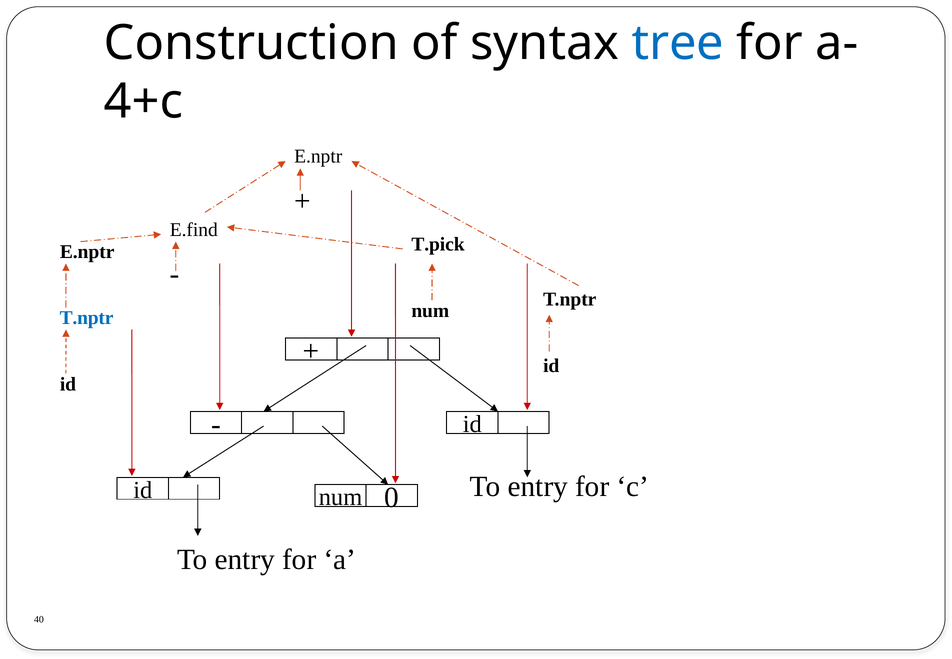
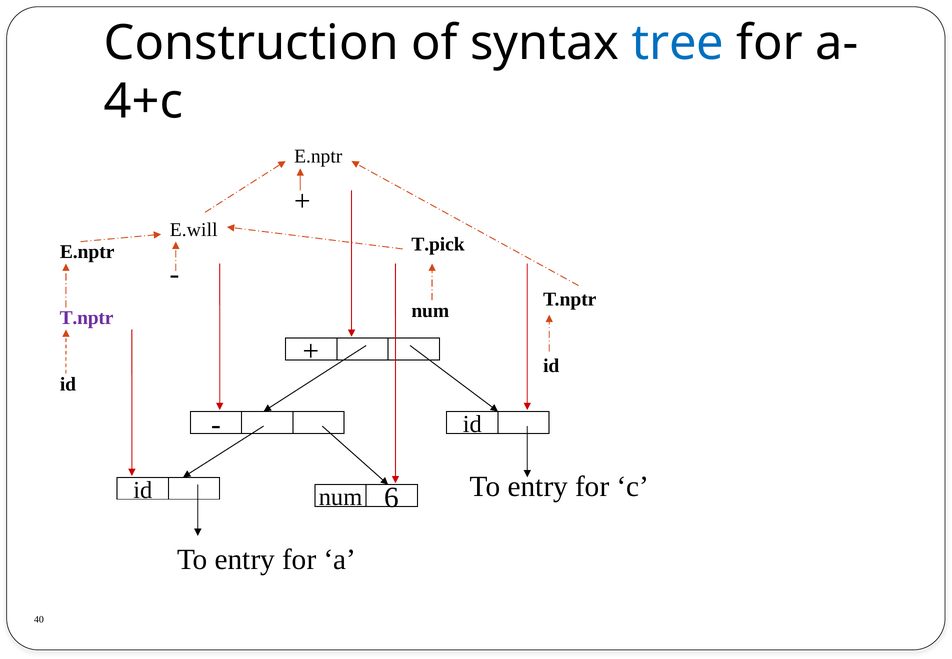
E.find: E.find -> E.will
T.nptr at (87, 318) colour: blue -> purple
0: 0 -> 6
